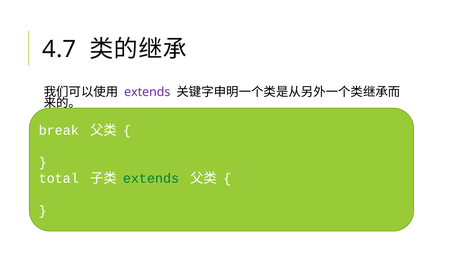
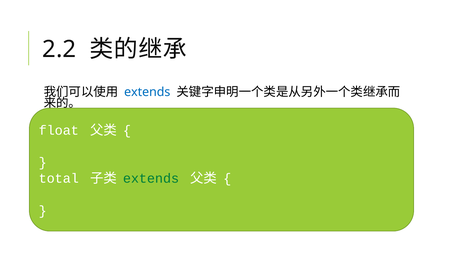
4.7: 4.7 -> 2.2
extends at (147, 92) colour: purple -> blue
break: break -> float
